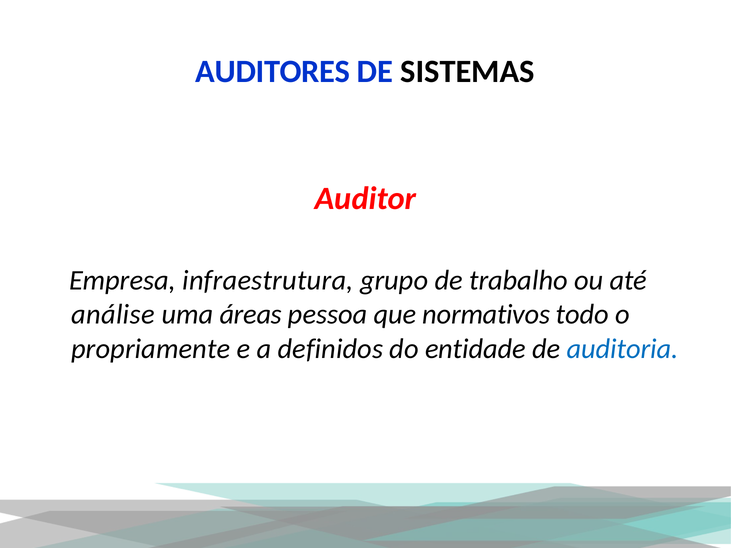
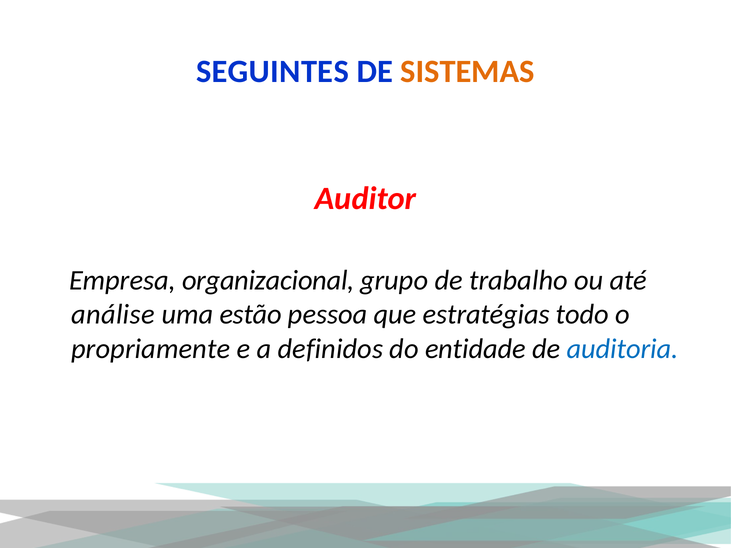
AUDITORES: AUDITORES -> SEGUINTES
SISTEMAS colour: black -> orange
infraestrutura: infraestrutura -> organizacional
áreas: áreas -> estão
normativos: normativos -> estratégias
